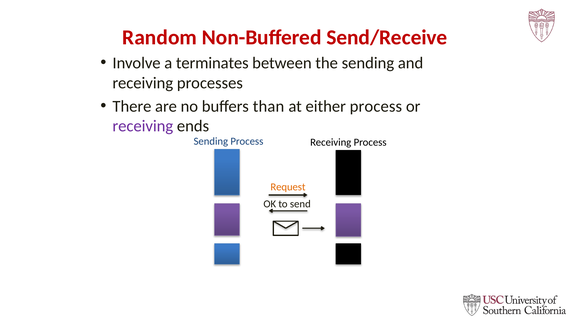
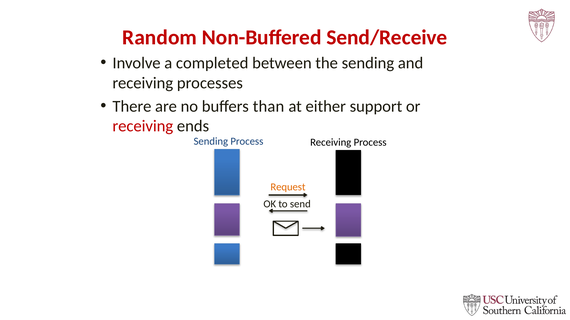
terminates: terminates -> completed
either process: process -> support
receiving at (143, 126) colour: purple -> red
